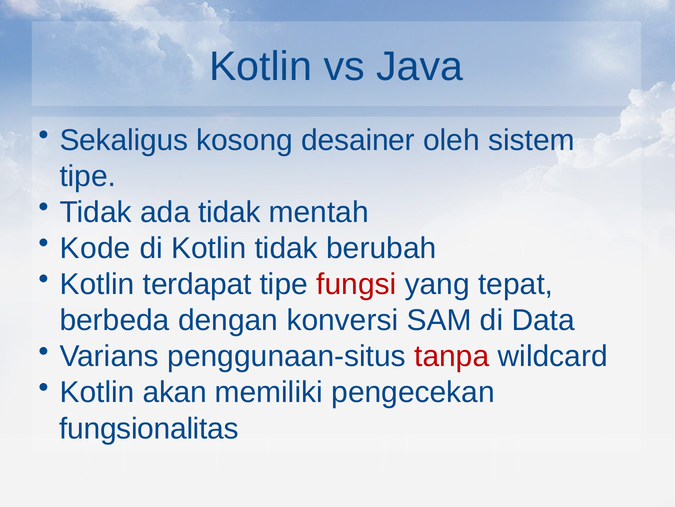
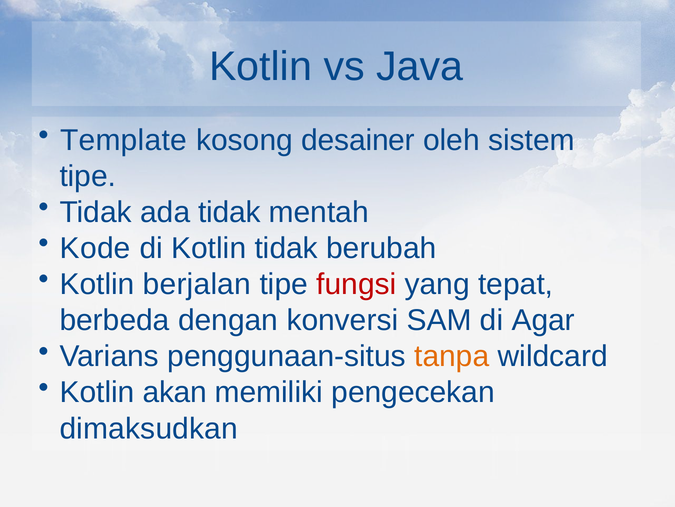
Sekaligus: Sekaligus -> Template
terdapat: terdapat -> berjalan
Data: Data -> Agar
tanpa colour: red -> orange
fungsionalitas: fungsionalitas -> dimaksudkan
